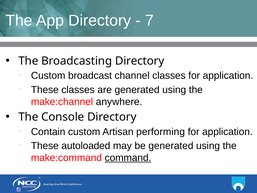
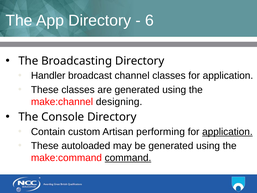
7: 7 -> 6
Custom at (48, 76): Custom -> Handler
anywhere: anywhere -> designing
application at (227, 132) underline: none -> present
